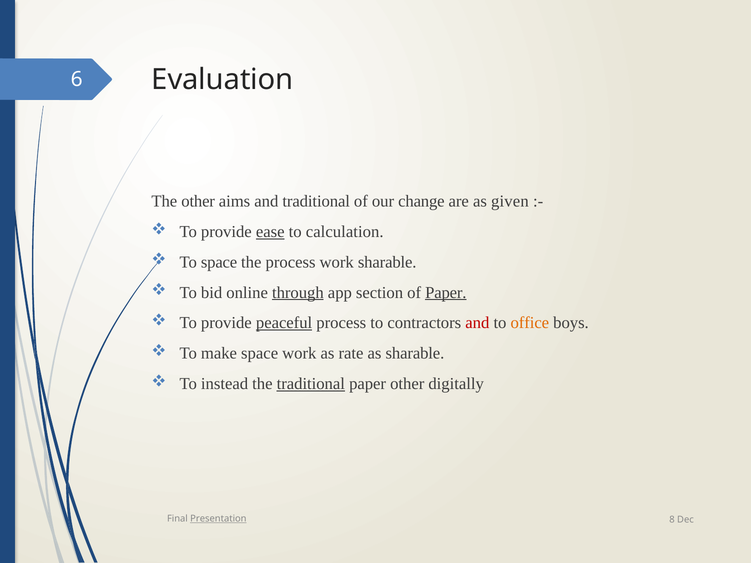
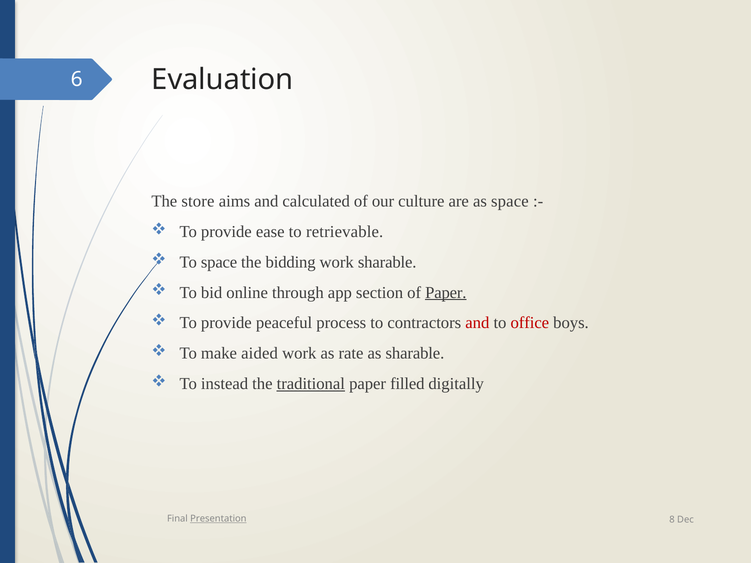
The other: other -> store
and traditional: traditional -> calculated
change: change -> culture
as given: given -> space
ease underline: present -> none
calculation: calculation -> retrievable
the process: process -> bidding
through underline: present -> none
peaceful underline: present -> none
office colour: orange -> red
make space: space -> aided
paper other: other -> filled
